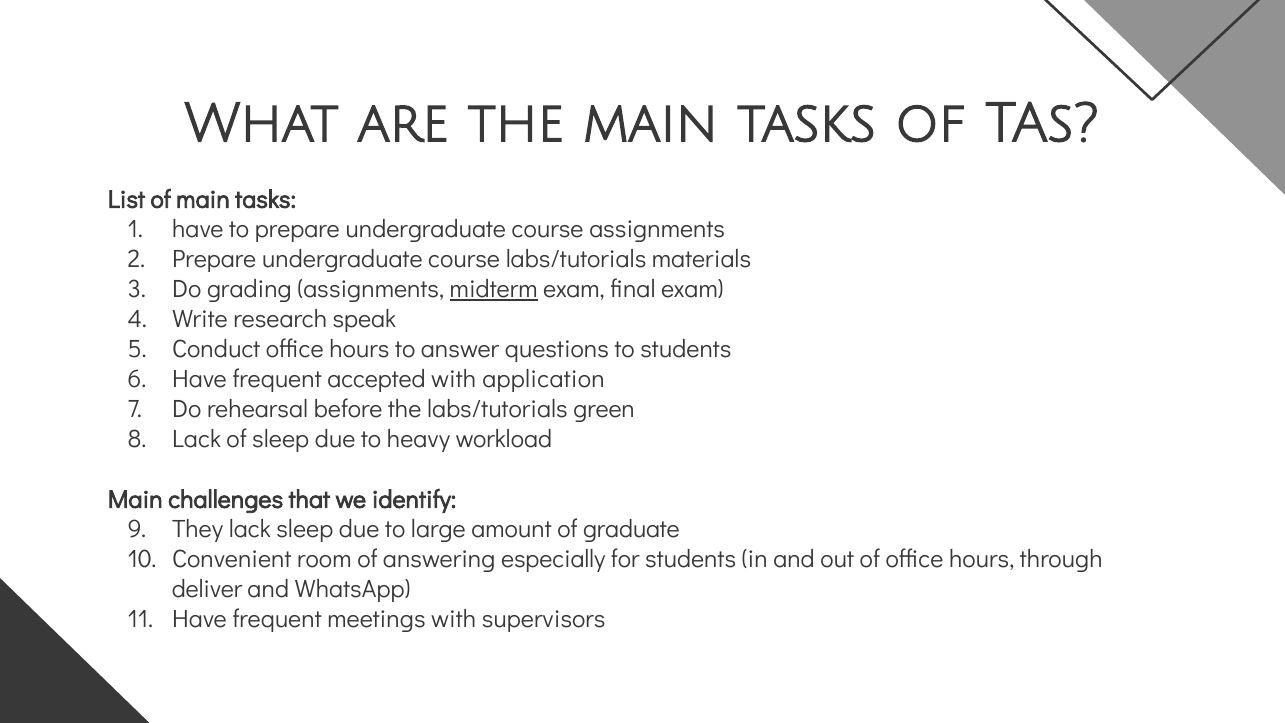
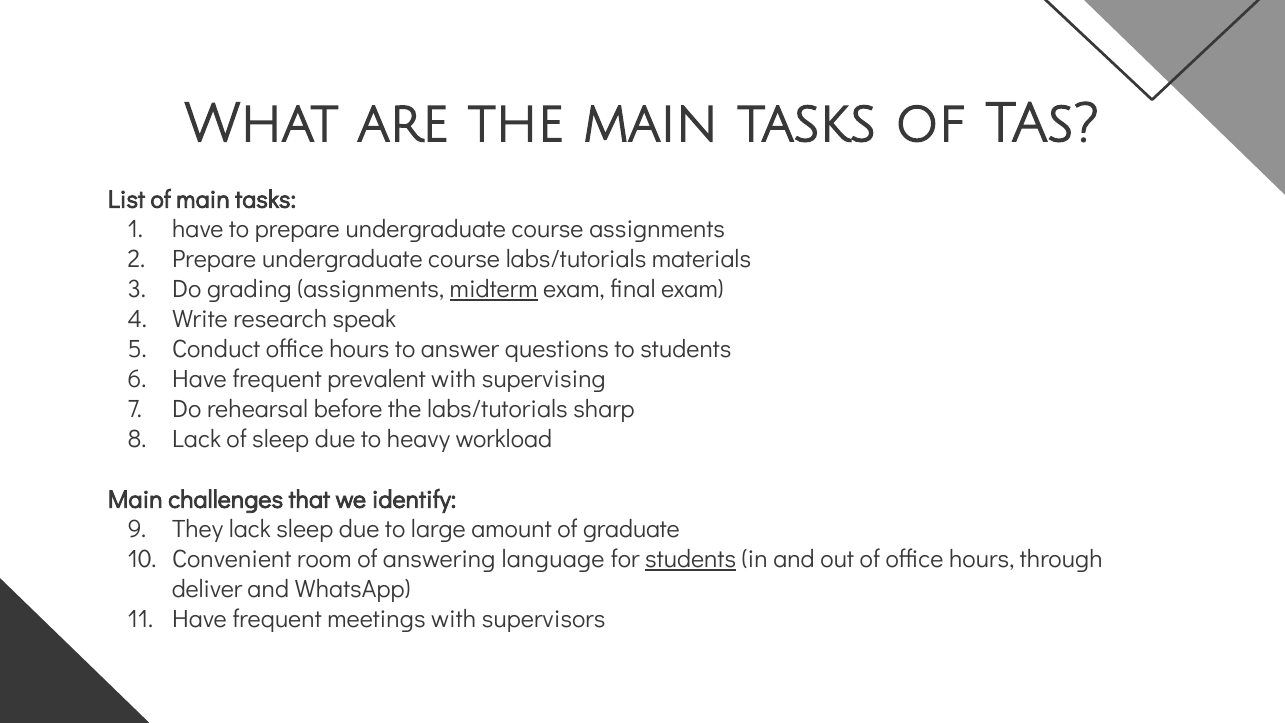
accepted: accepted -> prevalent
application: application -> supervising
green: green -> sharp
especially: especially -> language
students at (691, 559) underline: none -> present
